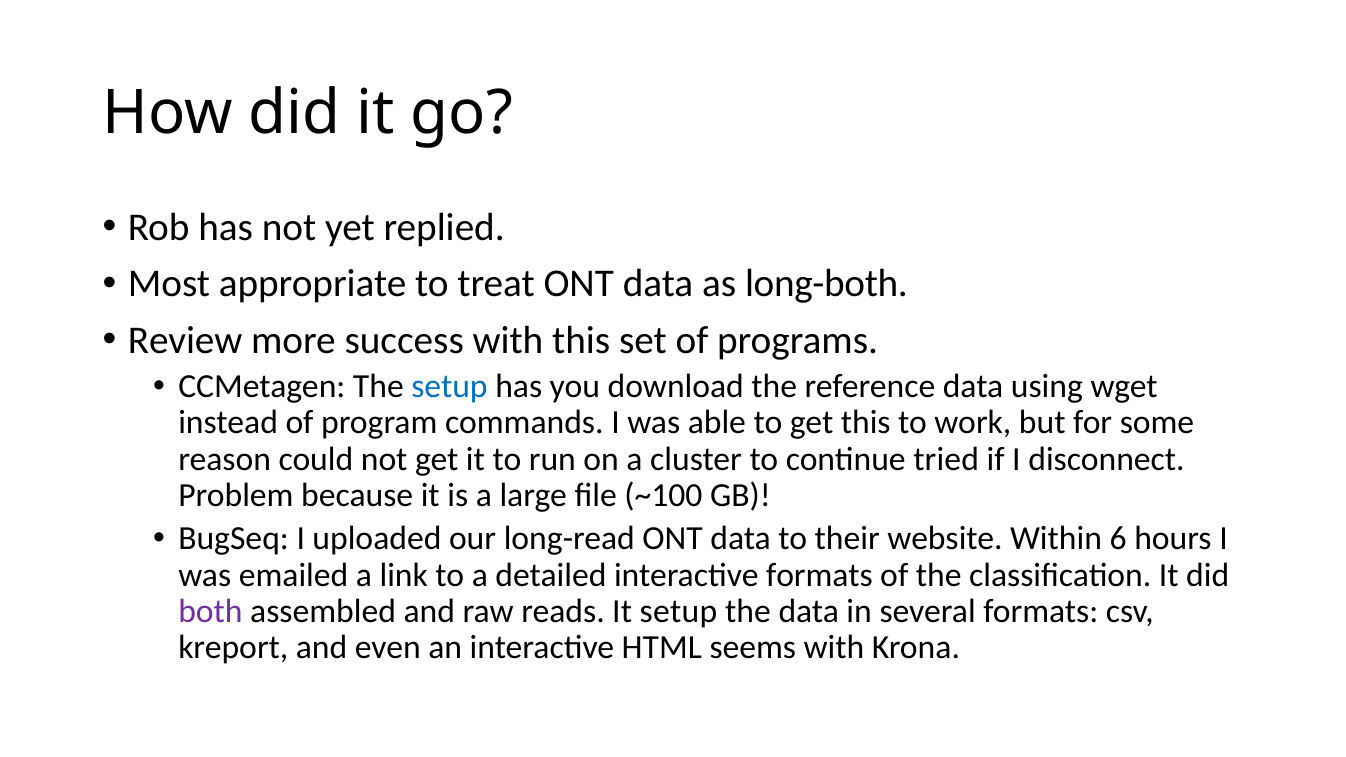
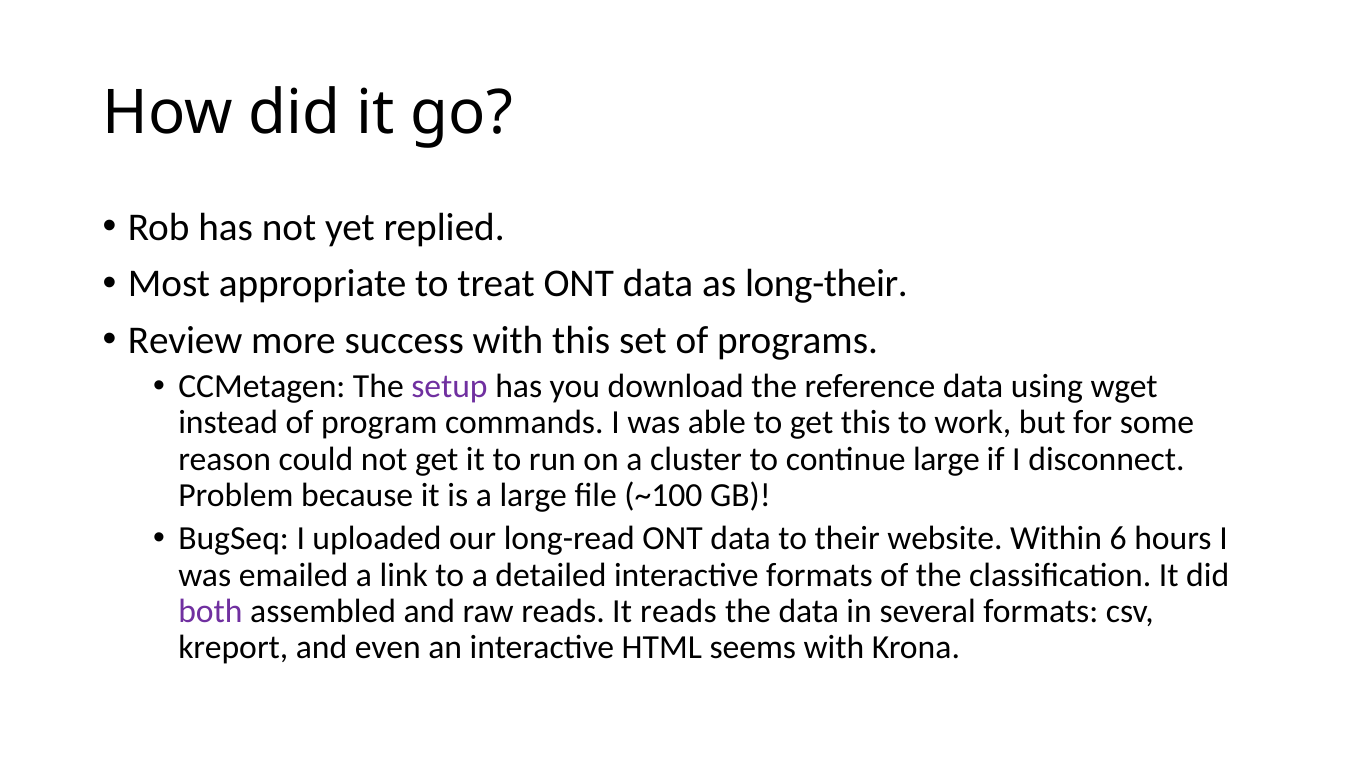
long-both: long-both -> long-their
setup at (450, 387) colour: blue -> purple
continue tried: tried -> large
It setup: setup -> reads
